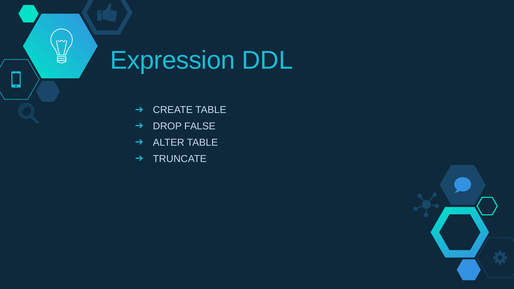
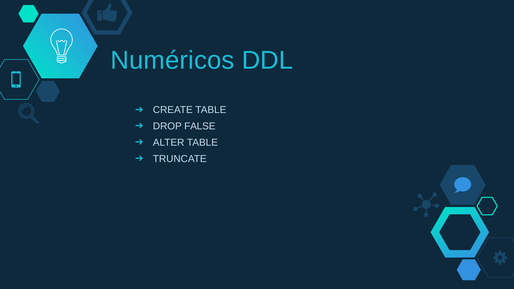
Expression: Expression -> Numéricos
